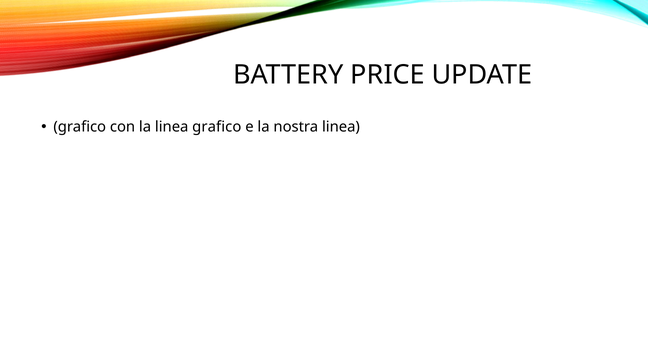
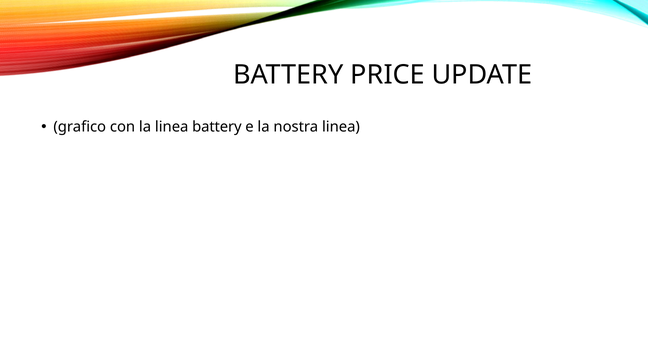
linea grafico: grafico -> battery
